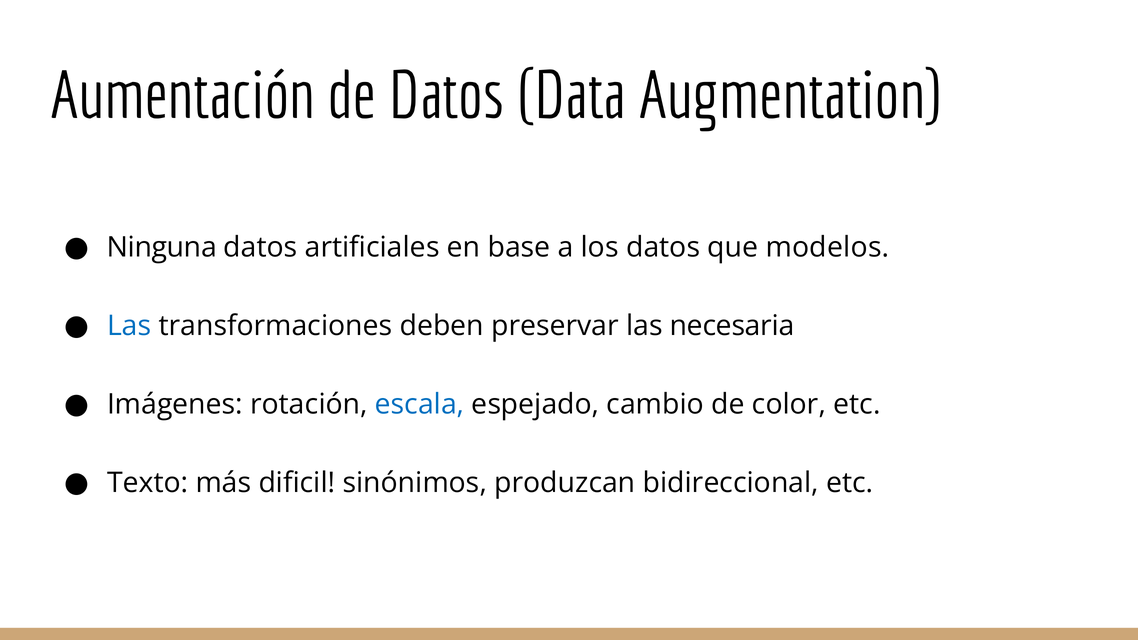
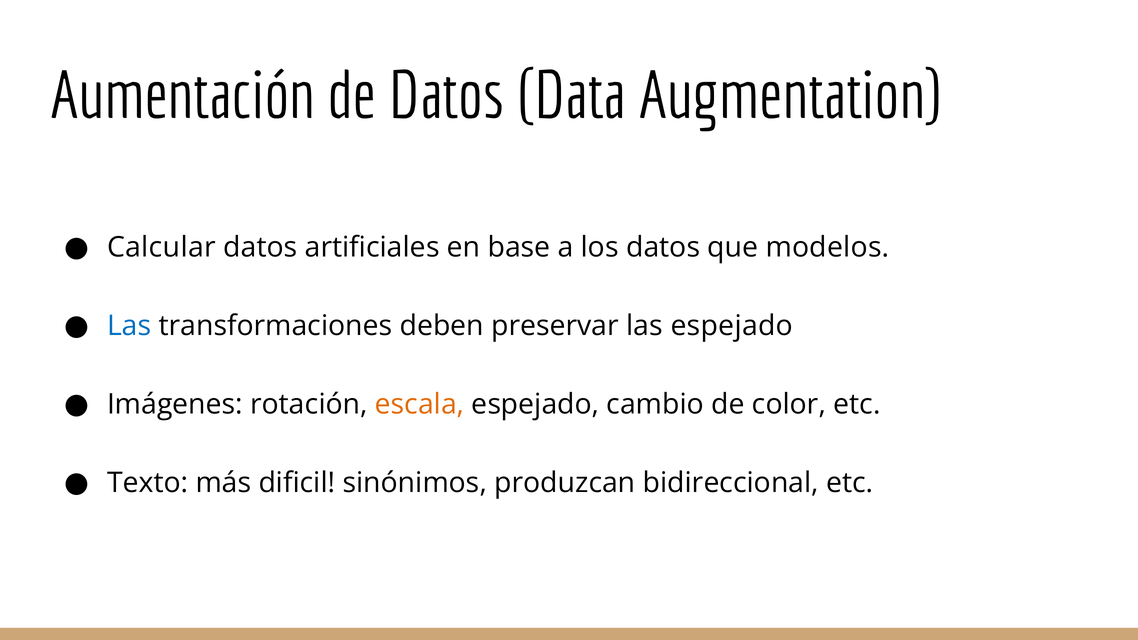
Ninguna: Ninguna -> Calcular
las necesaria: necesaria -> espejado
escala colour: blue -> orange
